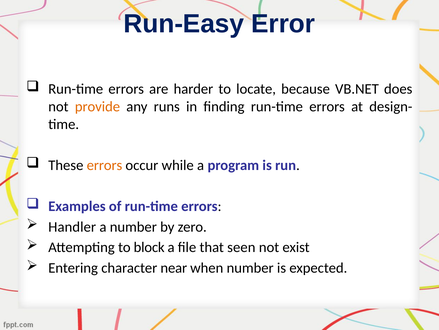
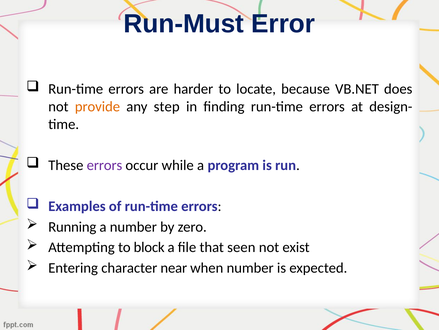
Run-Easy: Run-Easy -> Run-Must
runs: runs -> step
errors at (104, 165) colour: orange -> purple
Handler: Handler -> Running
